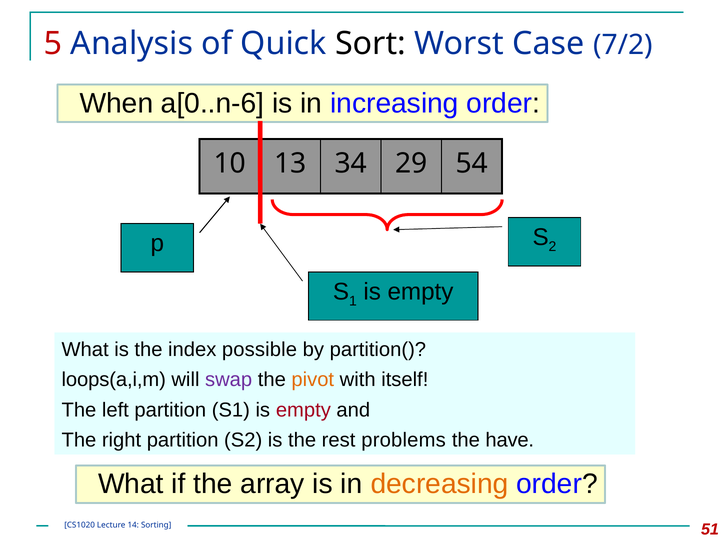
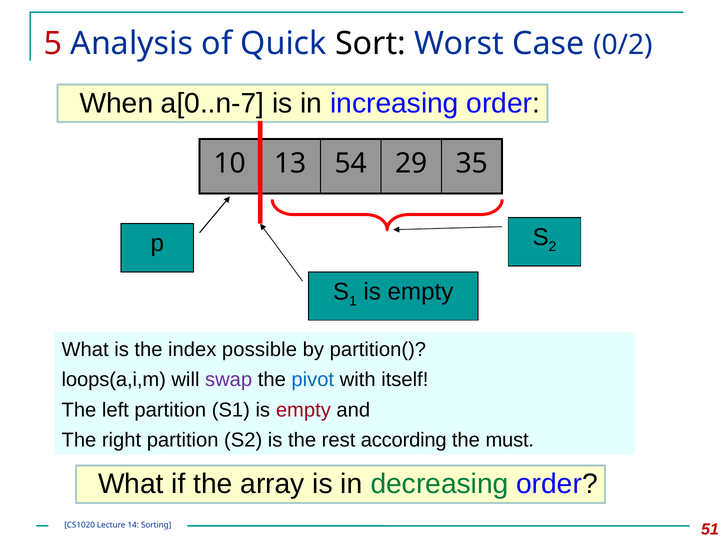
7/2: 7/2 -> 0/2
a[0..n-6: a[0..n-6 -> a[0..n-7
34: 34 -> 54
54: 54 -> 35
pivot colour: orange -> blue
problems: problems -> according
have: have -> must
decreasing colour: orange -> green
